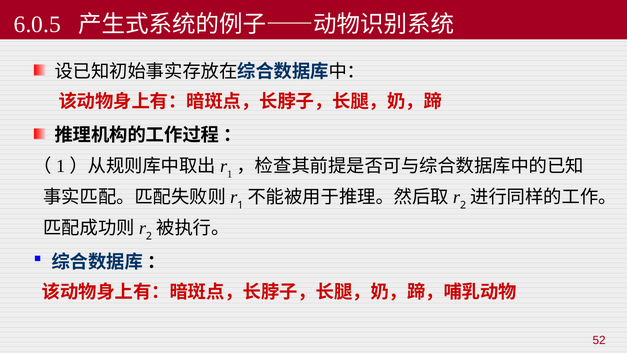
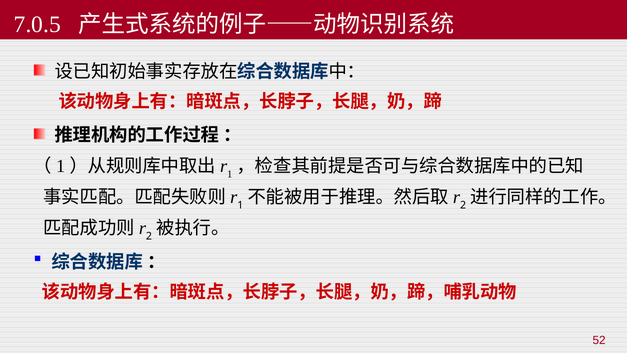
6.0.5: 6.0.5 -> 7.0.5
